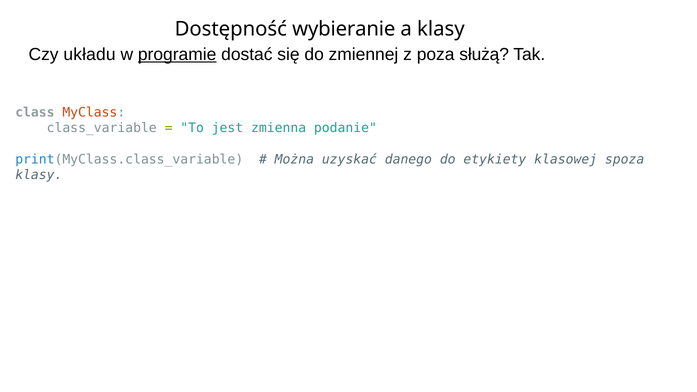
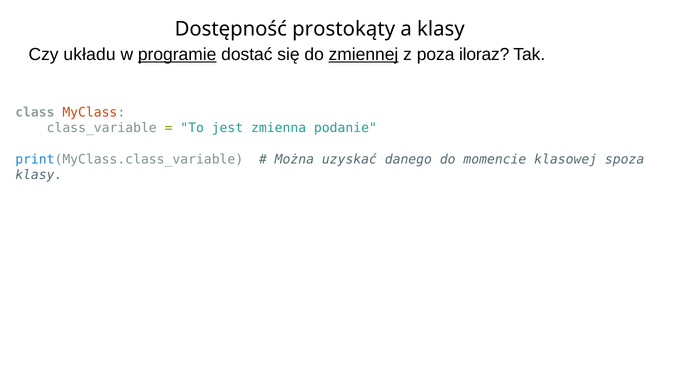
wybieranie: wybieranie -> prostokąty
zmiennej underline: none -> present
służą: służą -> iloraz
etykiety: etykiety -> momencie
